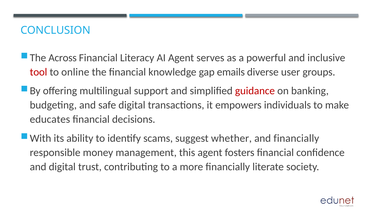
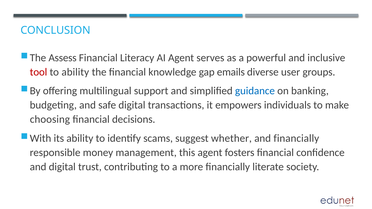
Across: Across -> Assess
to online: online -> ability
guidance colour: red -> blue
educates: educates -> choosing
